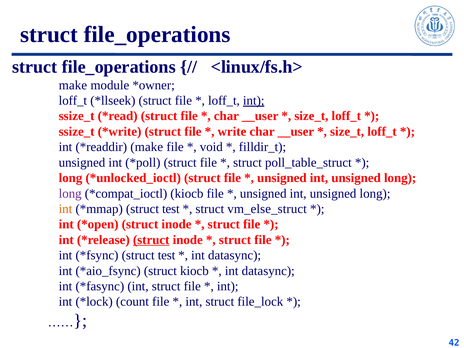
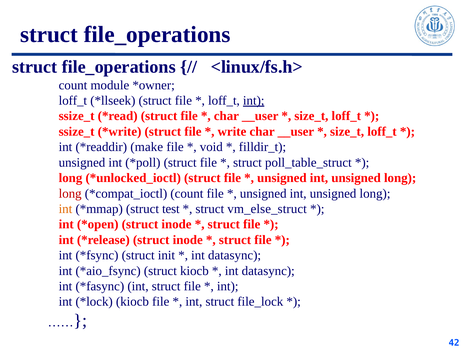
make at (73, 85): make -> count
long at (70, 193) colour: purple -> red
kiocb at (187, 193): kiocb -> count
struct at (151, 240) underline: present -> none
test at (167, 255): test -> init
count at (132, 302): count -> kiocb
